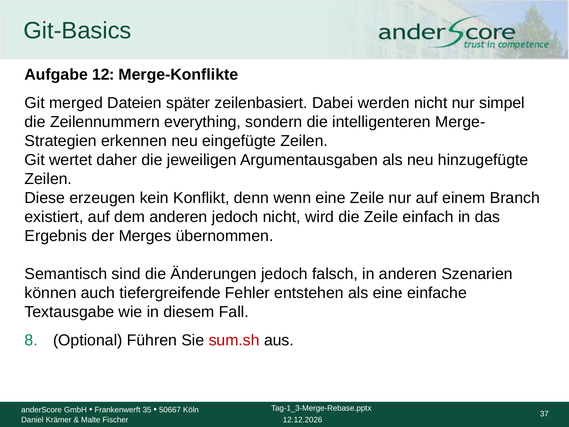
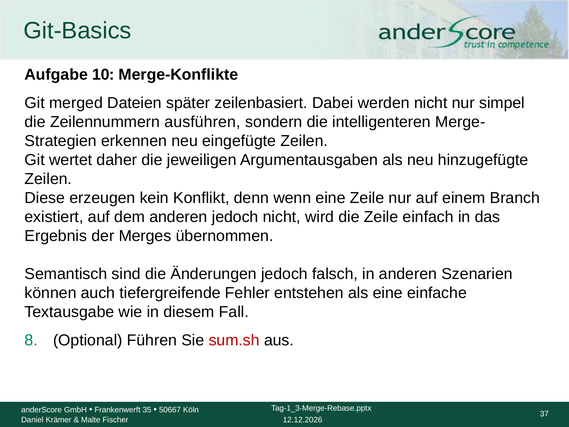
12: 12 -> 10
everything: everything -> ausführen
